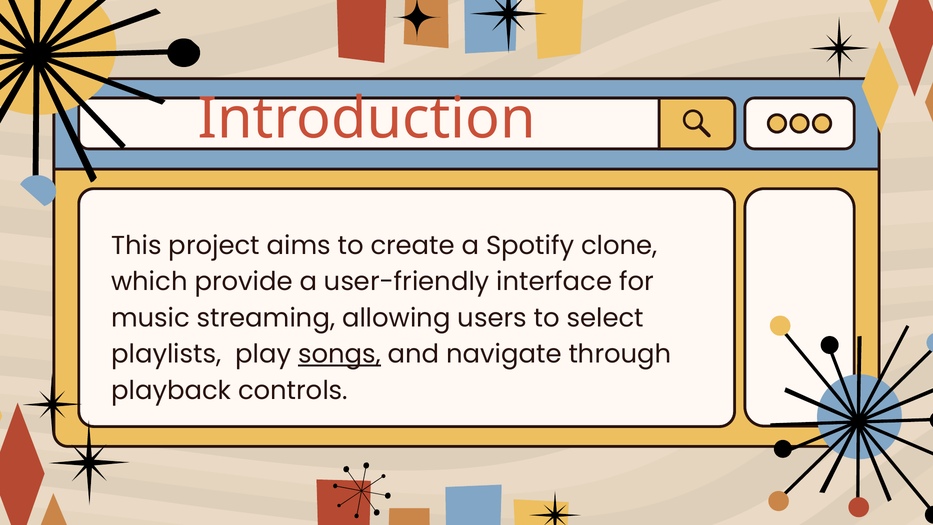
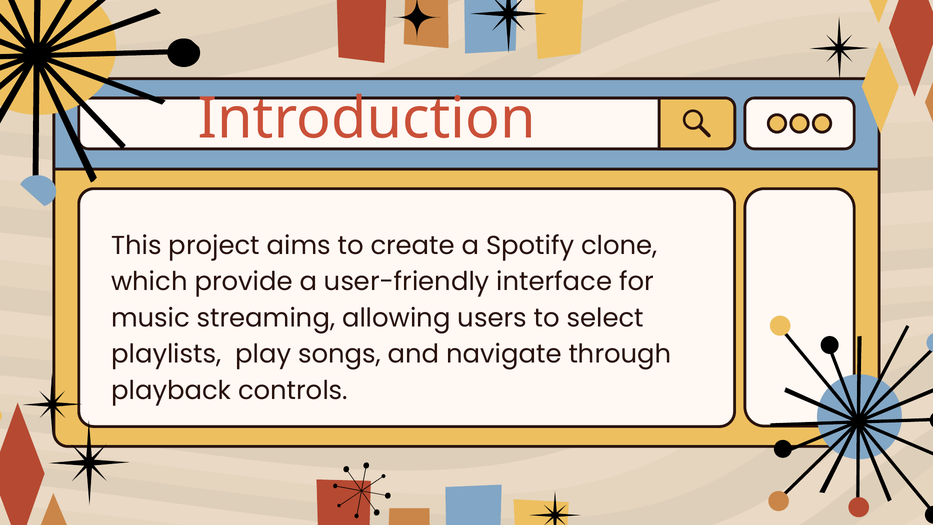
songs underline: present -> none
